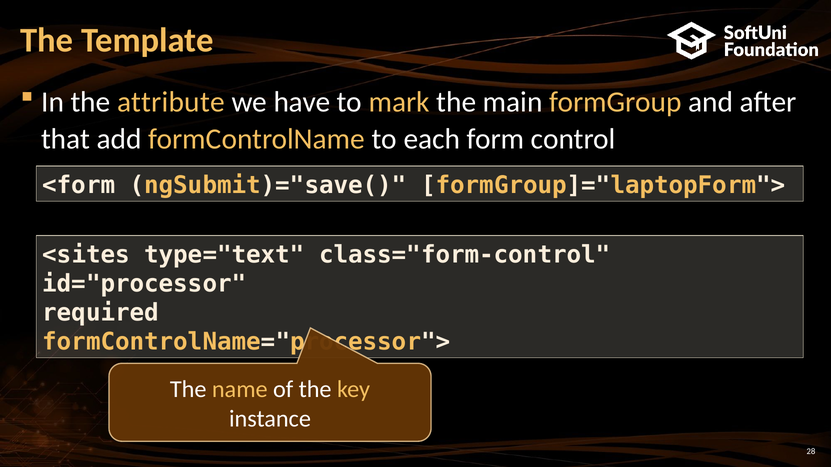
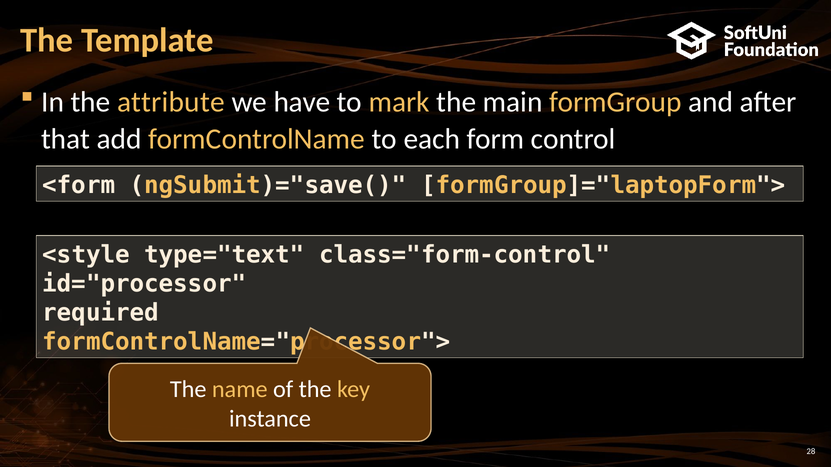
<sites: <sites -> <style
